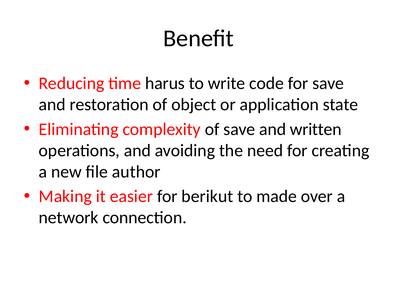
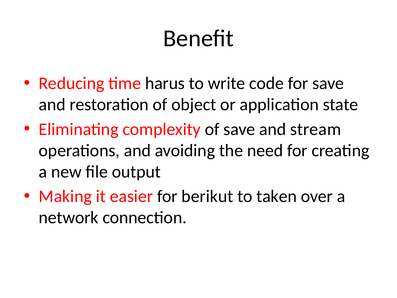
written: written -> stream
author: author -> output
made: made -> taken
